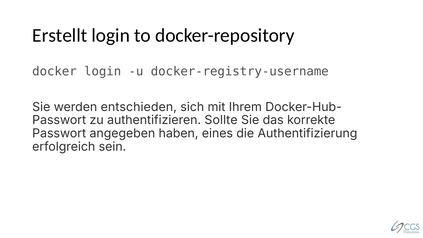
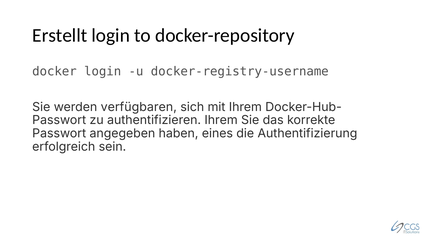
entschieden: entschieden -> verfügbaren
authentifizieren Sollte: Sollte -> Ihrem
